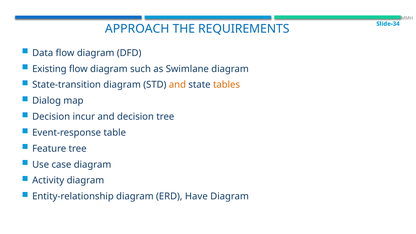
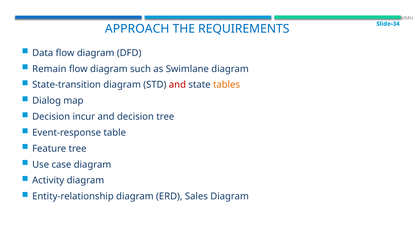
Existing: Existing -> Remain
and at (177, 85) colour: orange -> red
Have: Have -> Sales
